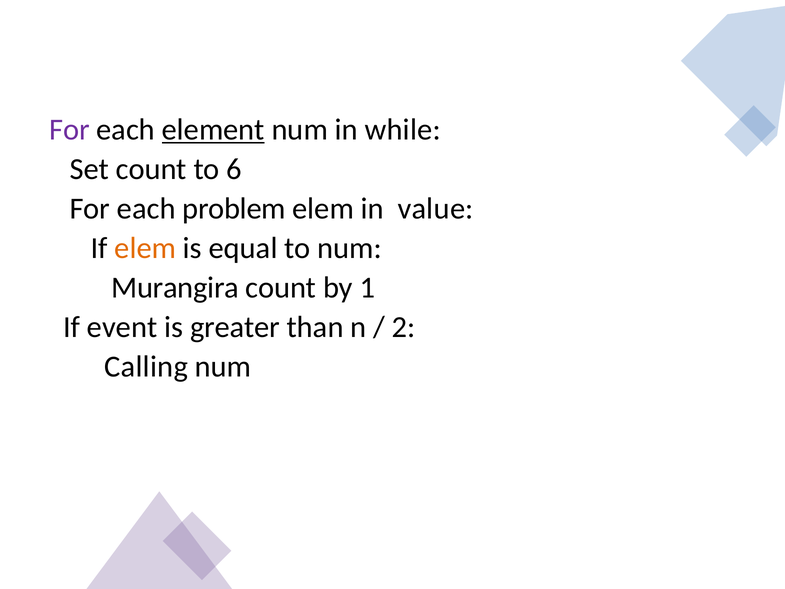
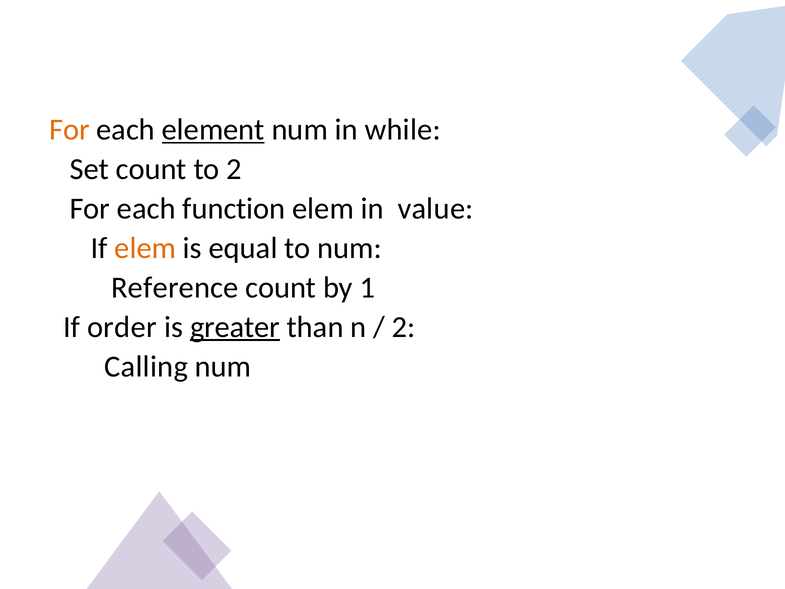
For at (69, 129) colour: purple -> orange
to 6: 6 -> 2
problem: problem -> function
Murangira: Murangira -> Reference
event: event -> order
greater underline: none -> present
